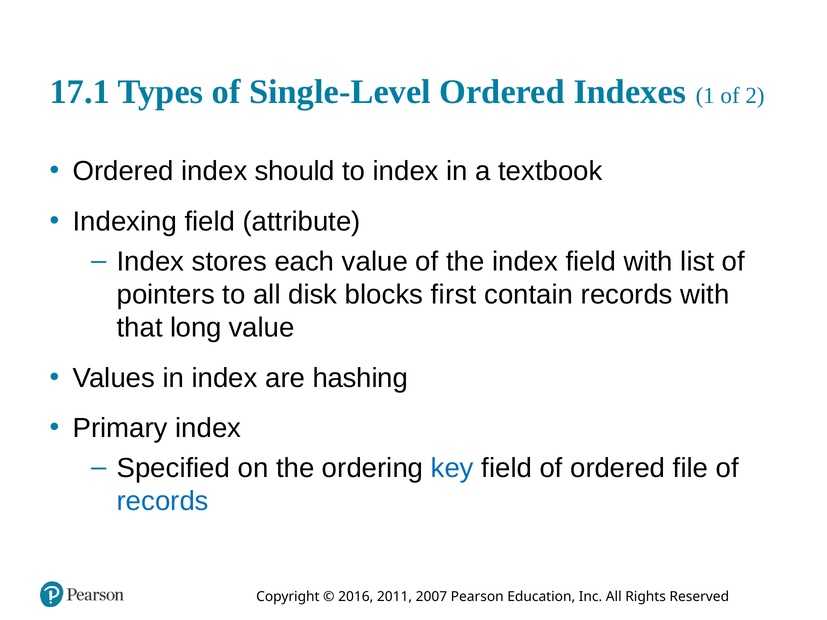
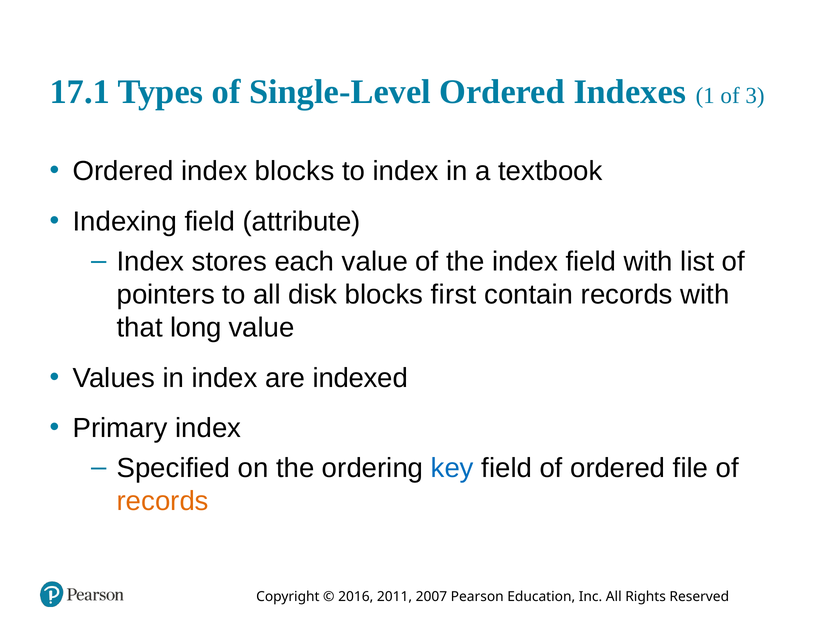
2: 2 -> 3
index should: should -> blocks
hashing: hashing -> indexed
records at (163, 502) colour: blue -> orange
